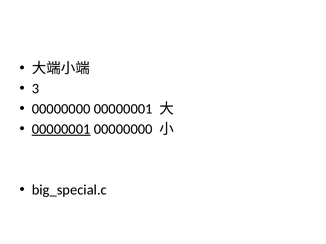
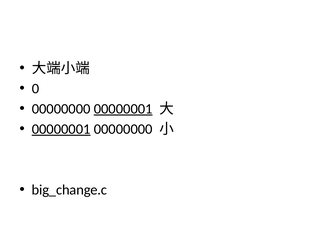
3: 3 -> 0
00000001 at (123, 109) underline: none -> present
big_special.c: big_special.c -> big_change.c
